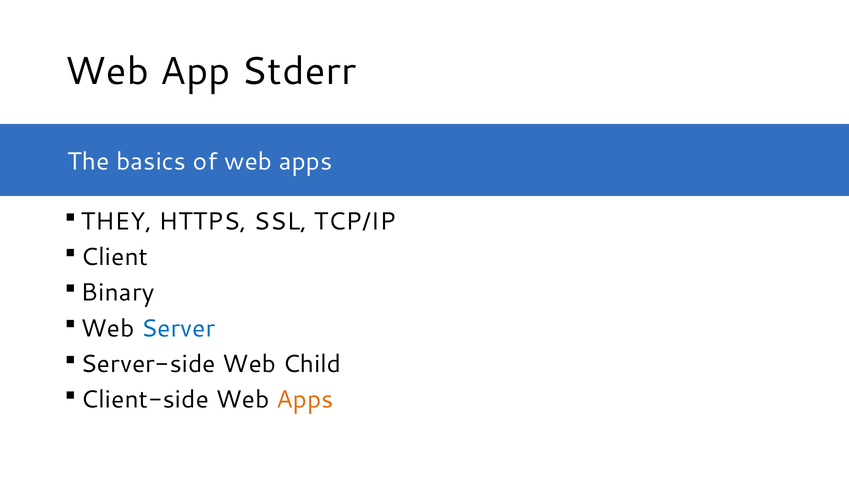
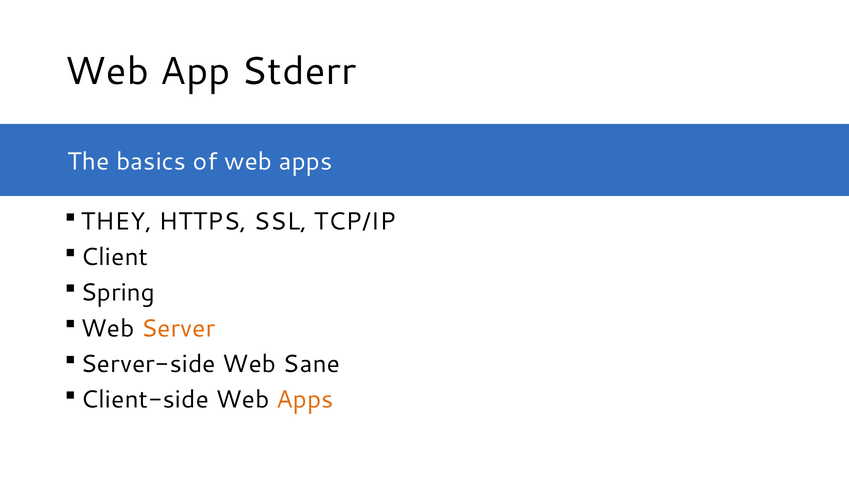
Binary: Binary -> Spring
Server colour: blue -> orange
Child: Child -> Sane
